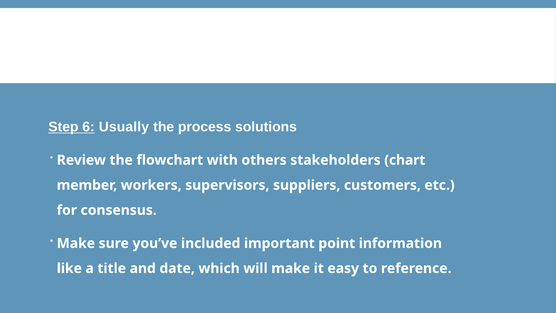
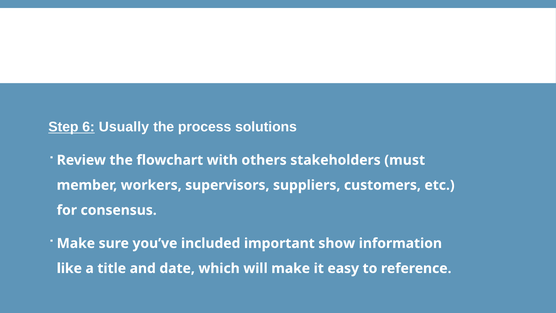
chart: chart -> must
point: point -> show
